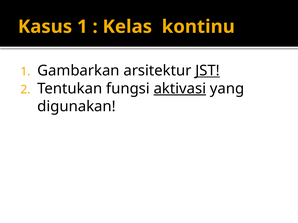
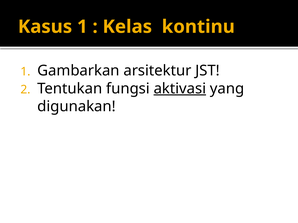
JST underline: present -> none
